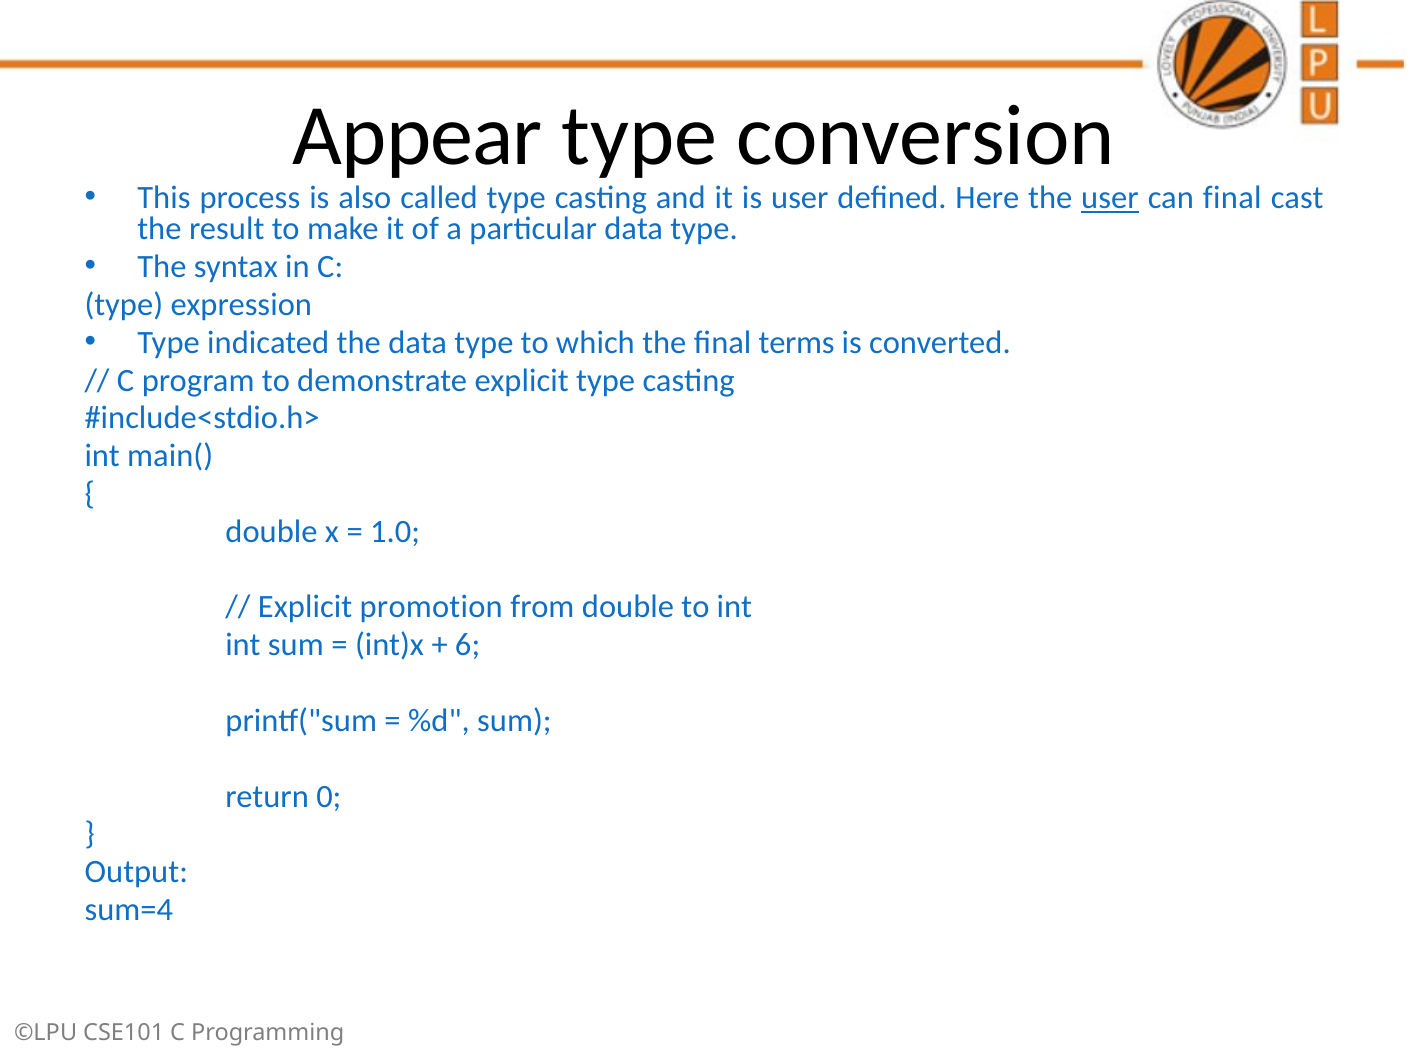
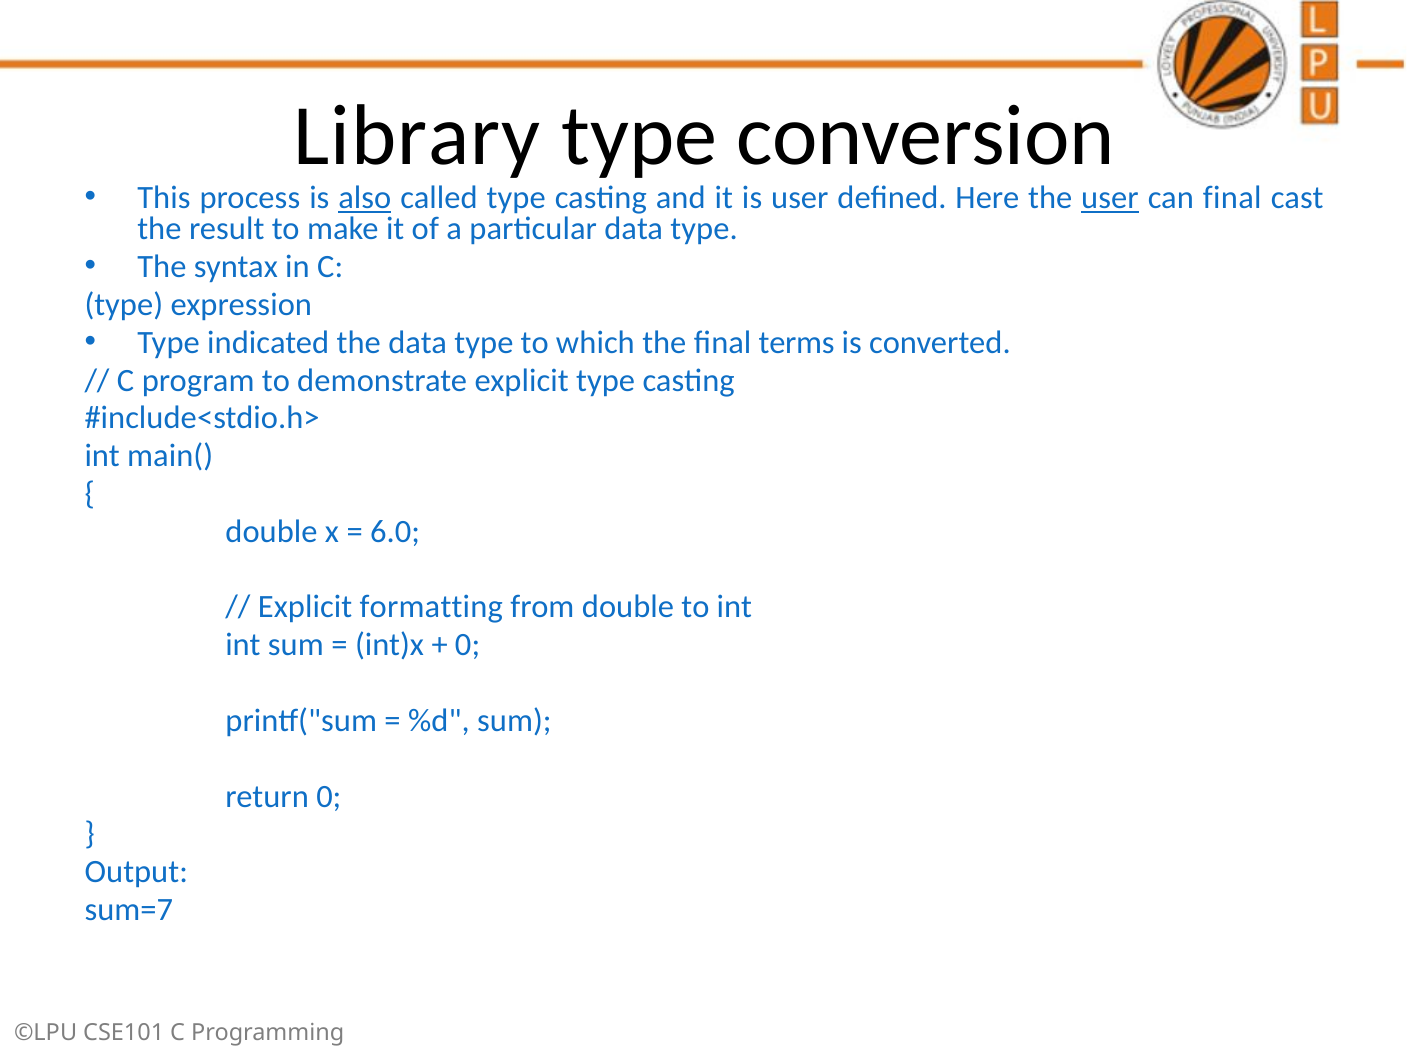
Appear: Appear -> Library
also underline: none -> present
1.0: 1.0 -> 6.0
promotion: promotion -> formatting
6 at (468, 645): 6 -> 0
sum=4: sum=4 -> sum=7
